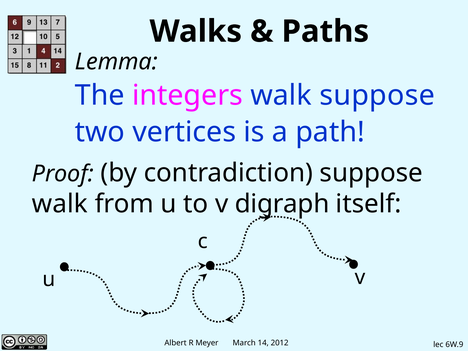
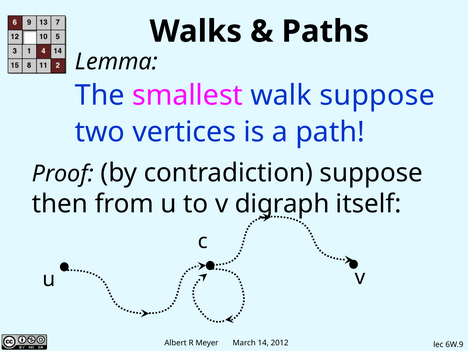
integers: integers -> smallest
walk at (60, 204): walk -> then
